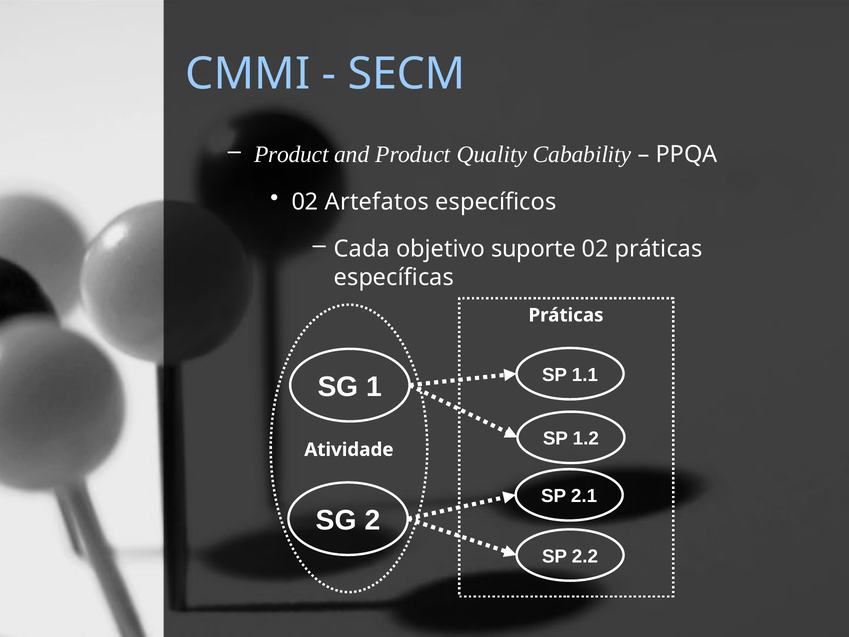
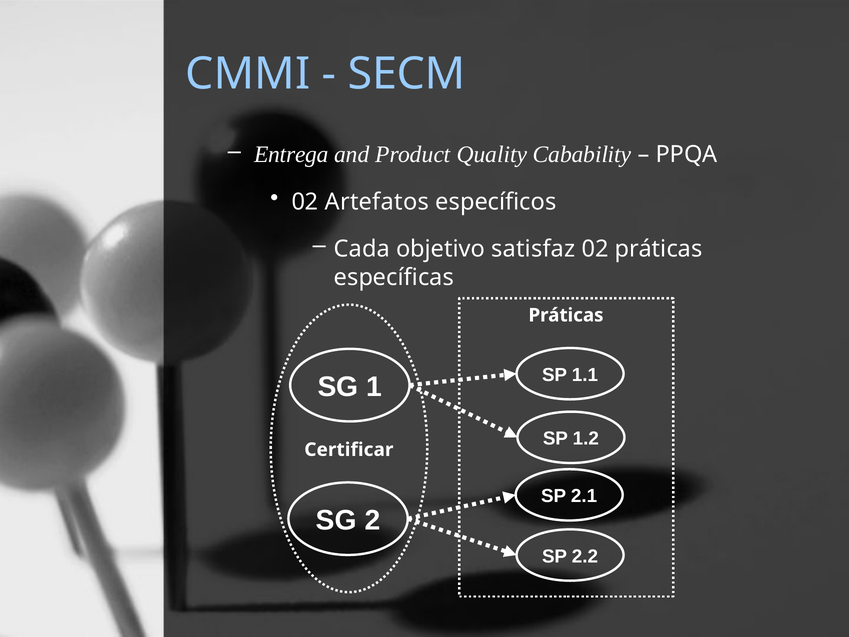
Product at (291, 154): Product -> Entrega
suporte: suporte -> satisfaz
Atividade: Atividade -> Certificar
